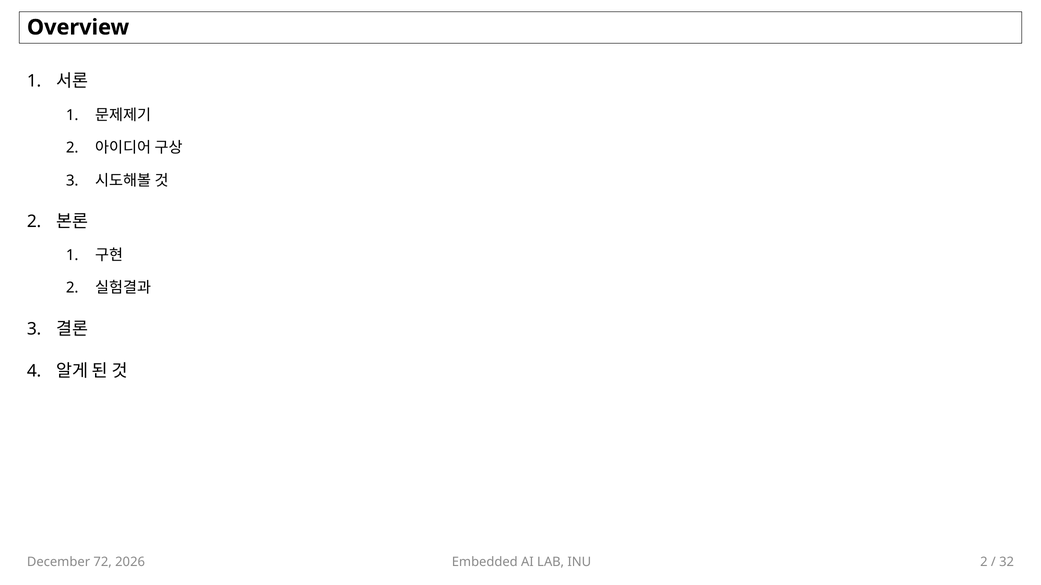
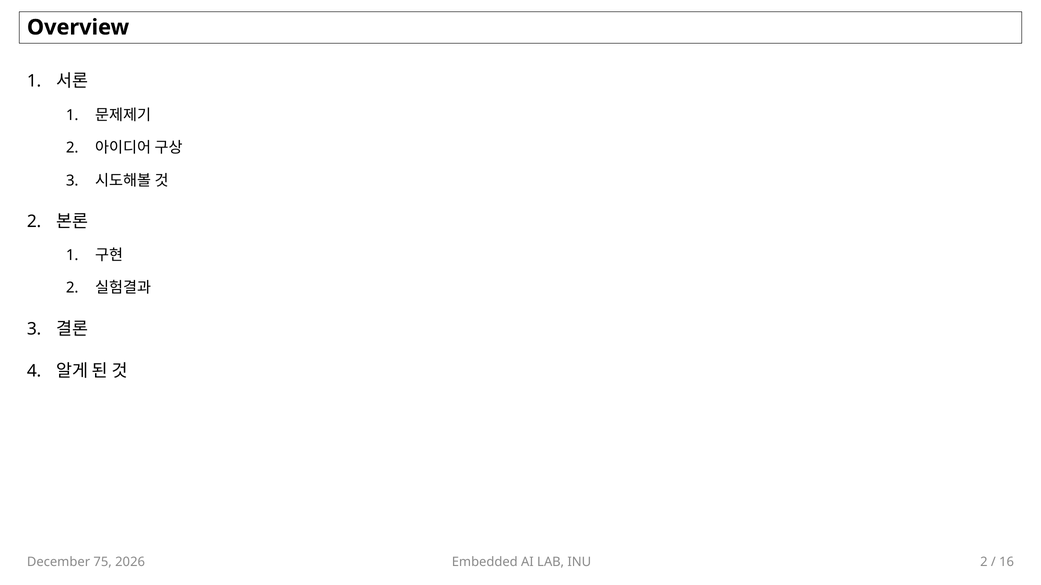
72: 72 -> 75
32: 32 -> 16
